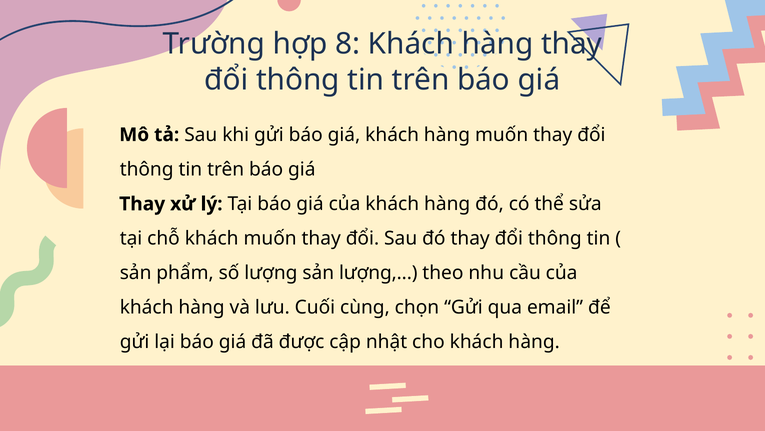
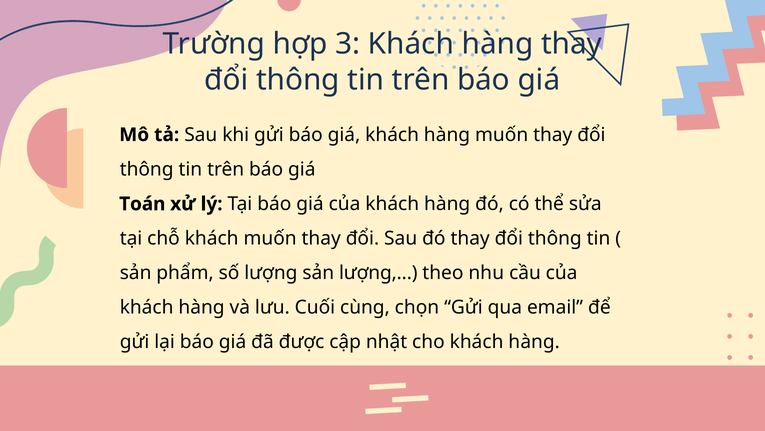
8: 8 -> 3
Thay at (142, 204): Thay -> Toán
